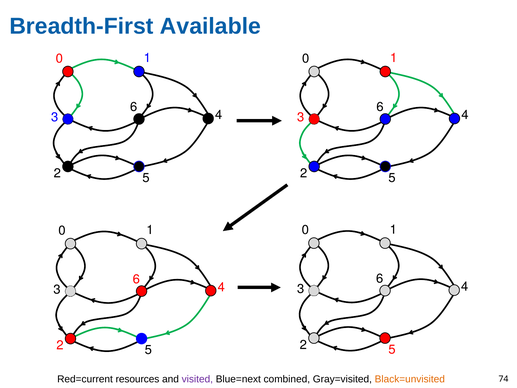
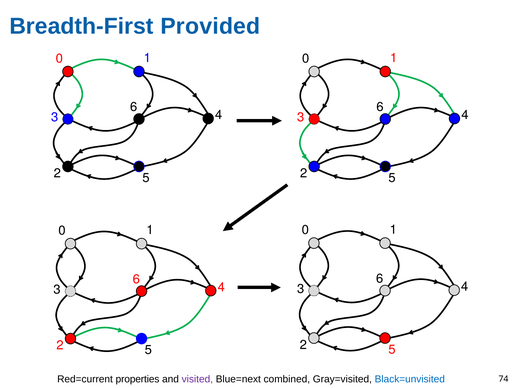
Available: Available -> Provided
resources: resources -> properties
Black=unvisited colour: orange -> blue
